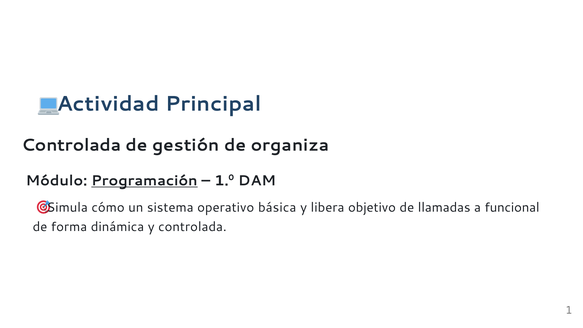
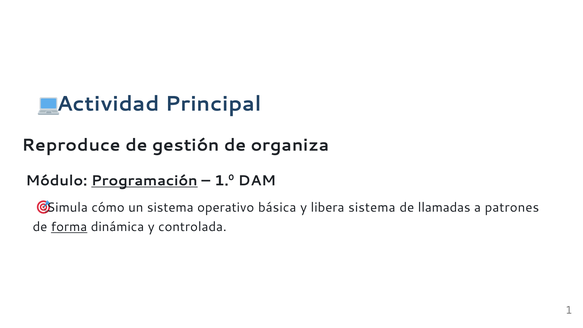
Controlada at (71, 145): Controlada -> Reproduce
libera objetivo: objetivo -> sistema
funcional: funcional -> patrones
forma underline: none -> present
